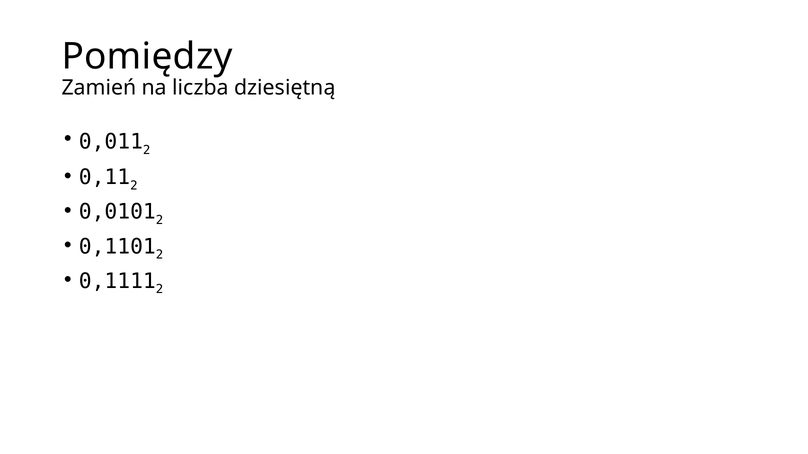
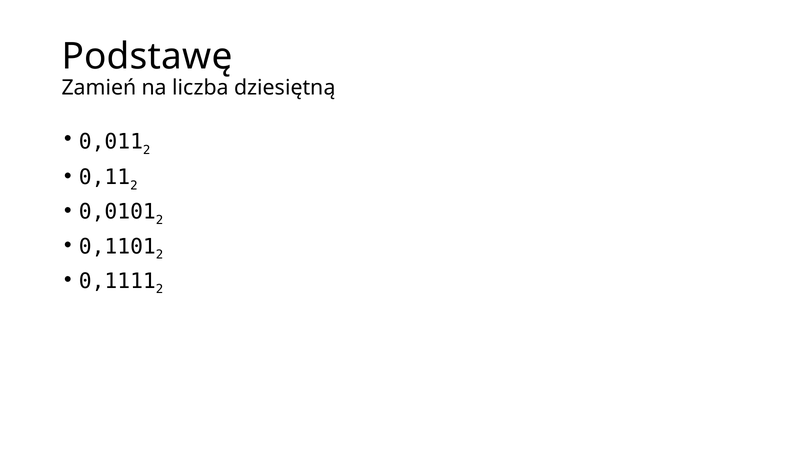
Pomiędzy: Pomiędzy -> Podstawę
